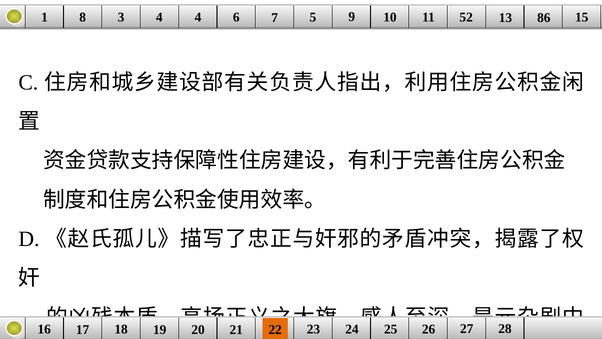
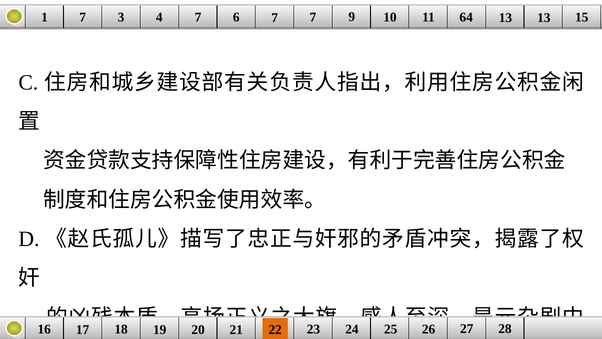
1 8: 8 -> 7
4 4: 4 -> 7
7 5: 5 -> 7
52: 52 -> 64
13 86: 86 -> 13
